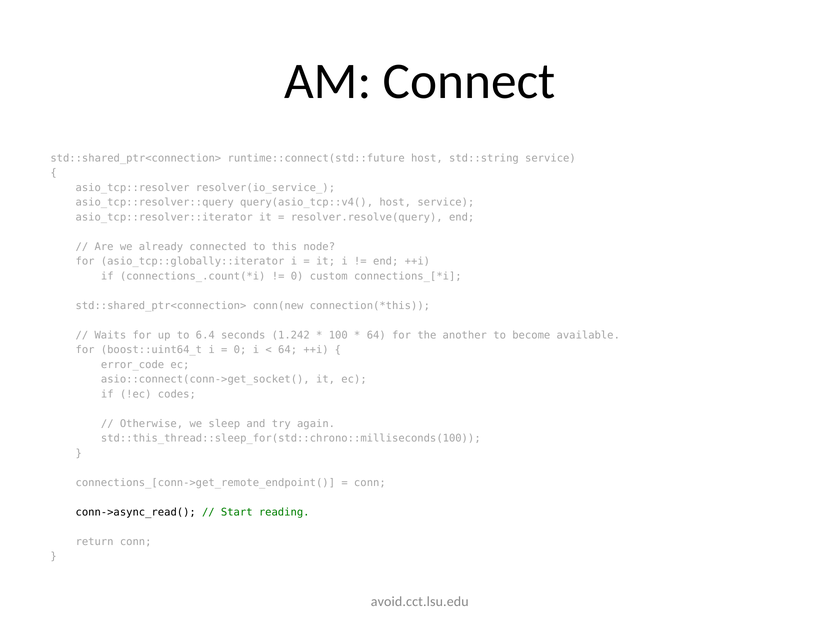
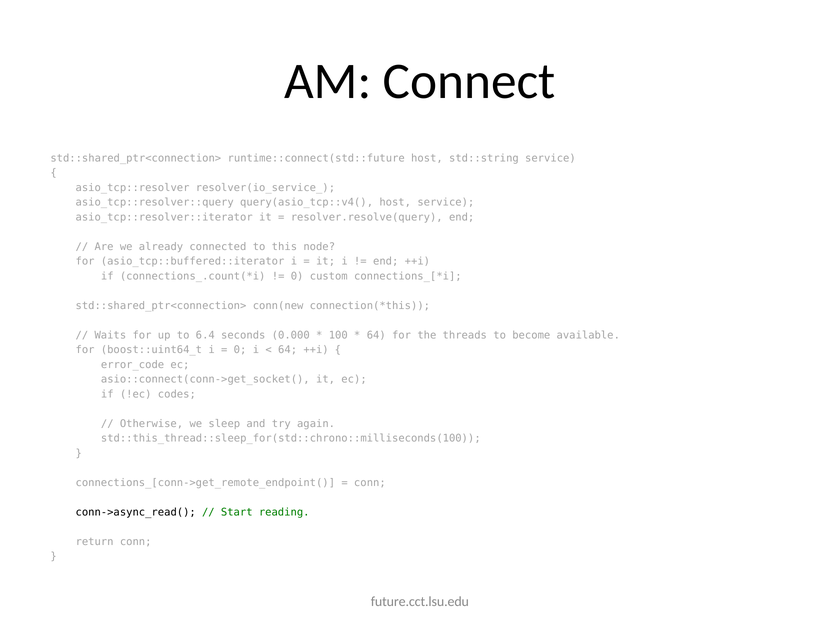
asio_tcp::globally::iterator: asio_tcp::globally::iterator -> asio_tcp::buffered::iterator
1.242: 1.242 -> 0.000
another: another -> threads
avoid.cct.lsu.edu: avoid.cct.lsu.edu -> future.cct.lsu.edu
